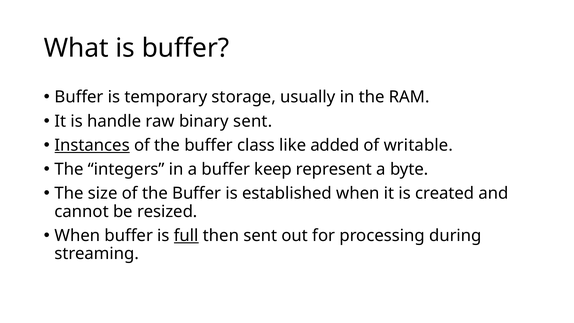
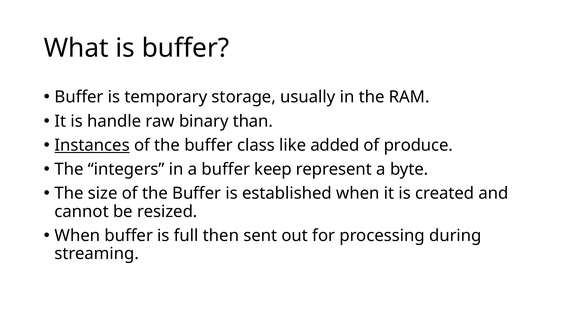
binary sent: sent -> than
writable: writable -> produce
full underline: present -> none
